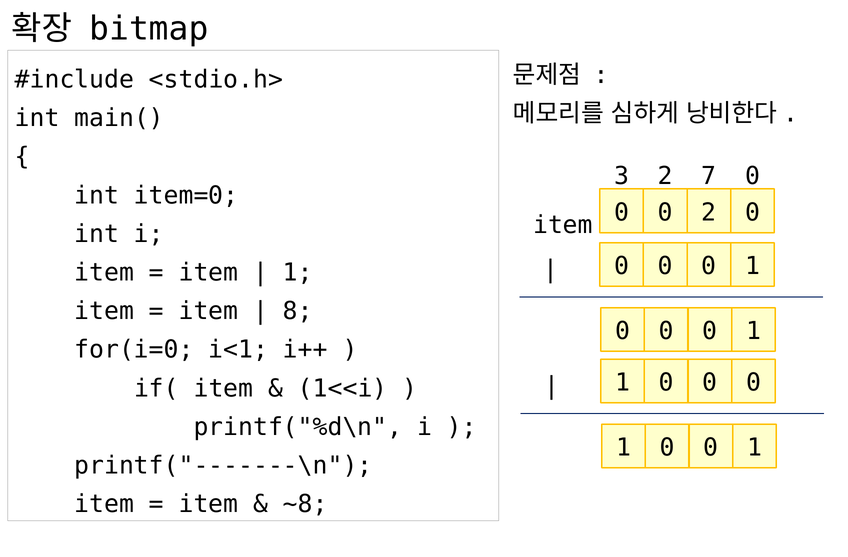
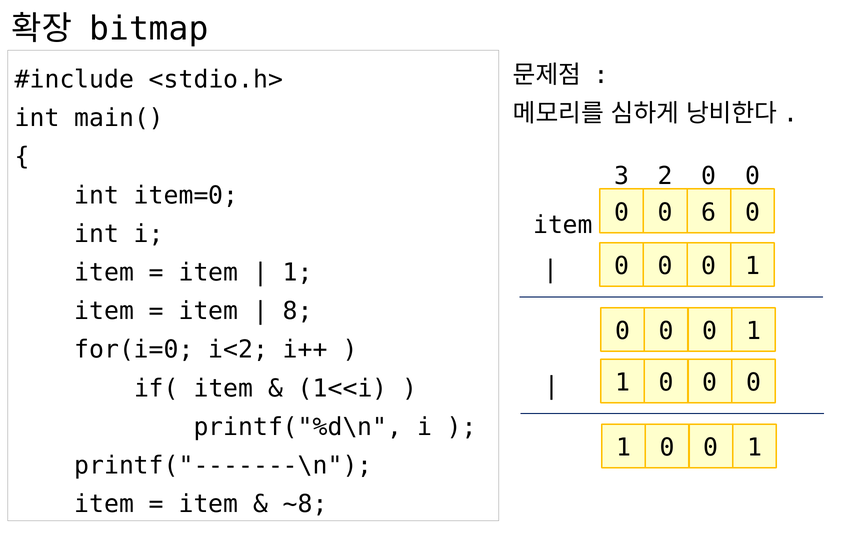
2 7: 7 -> 0
0 2: 2 -> 6
i<1: i<1 -> i<2
